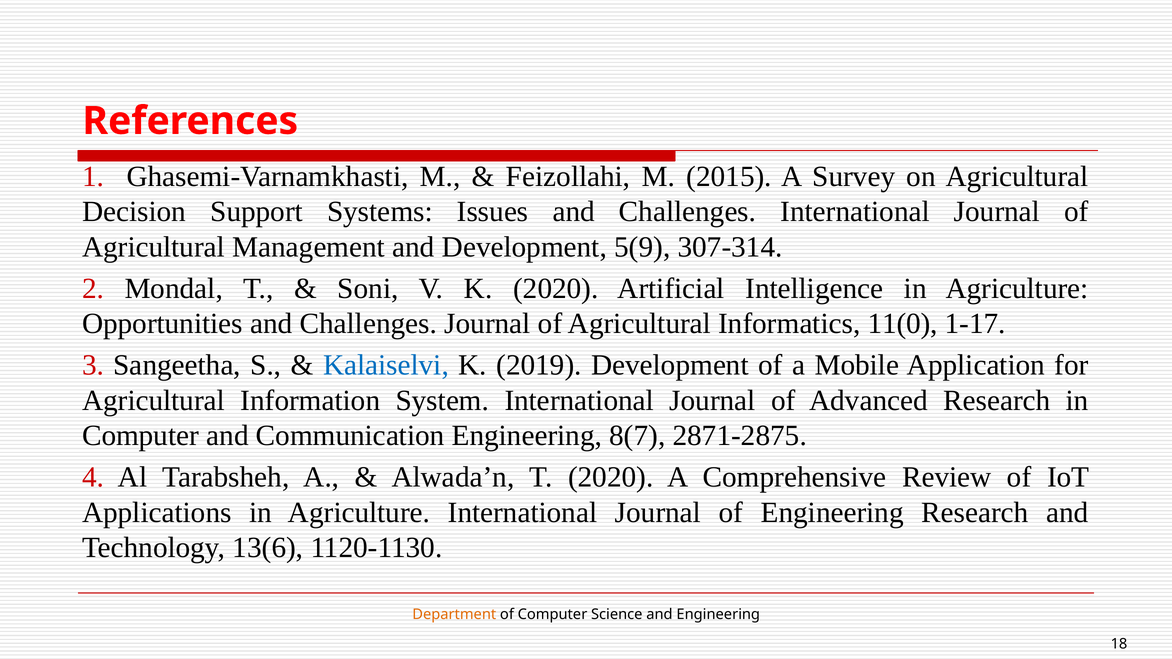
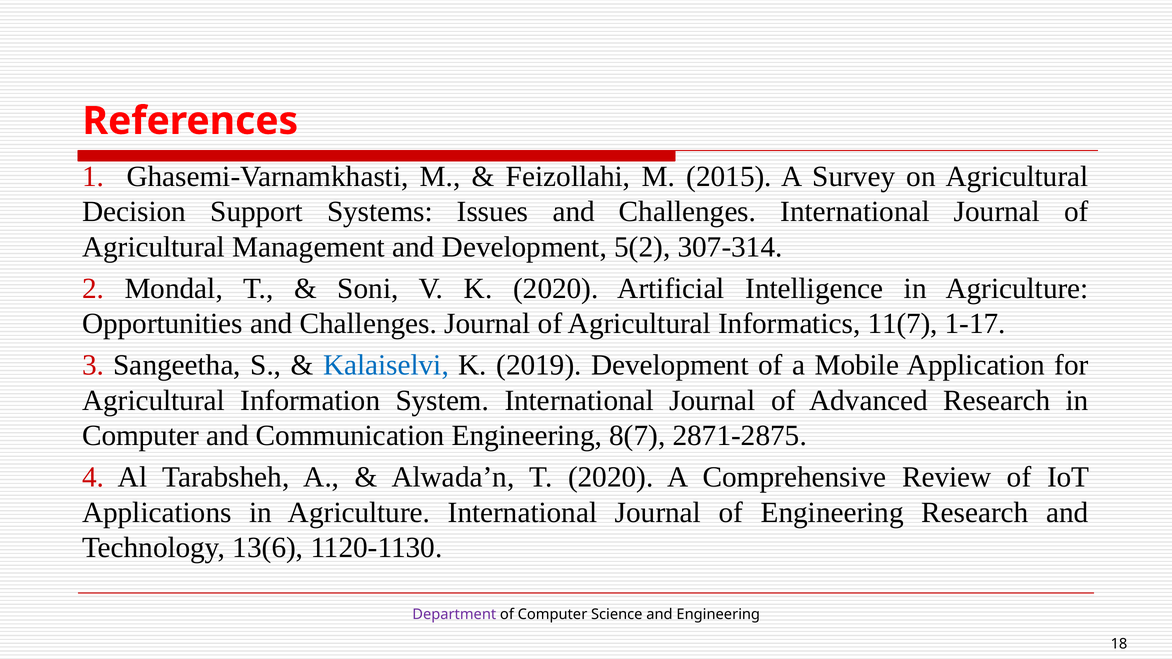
5(9: 5(9 -> 5(2
11(0: 11(0 -> 11(7
Department colour: orange -> purple
